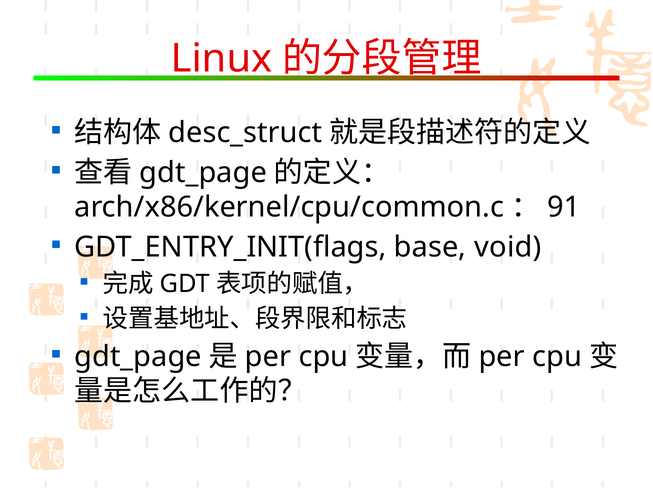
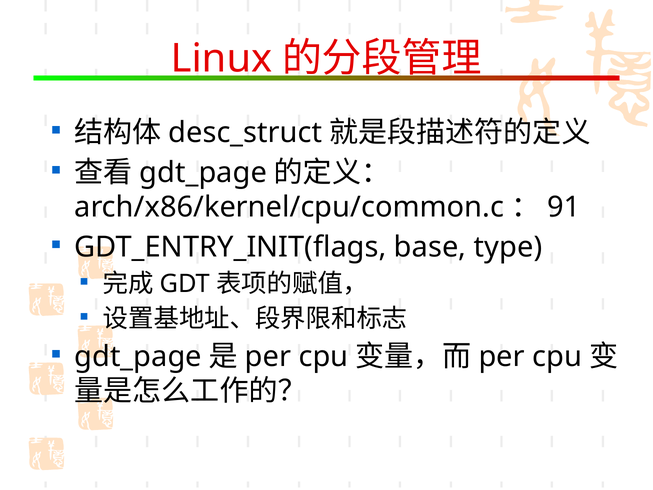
void: void -> type
